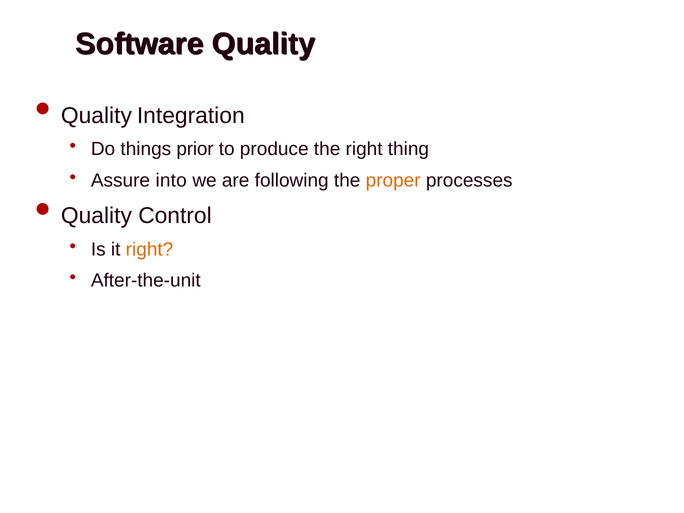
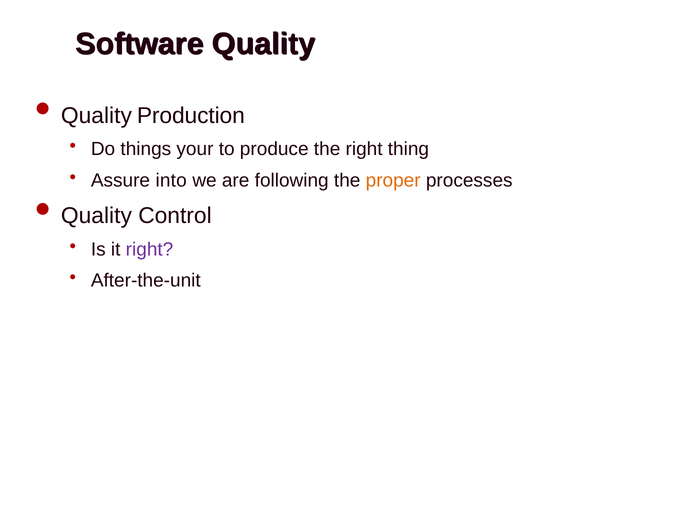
Integration: Integration -> Production
prior: prior -> your
right at (150, 249) colour: orange -> purple
